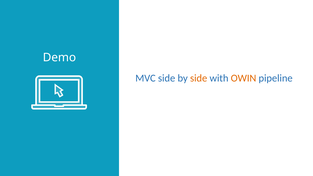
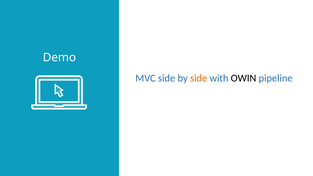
OWIN colour: orange -> black
